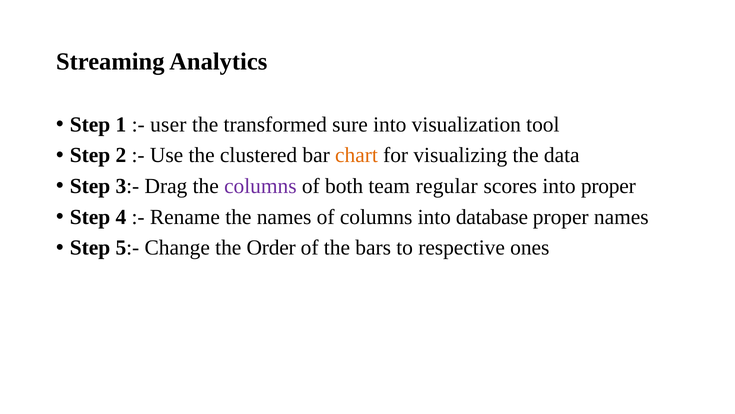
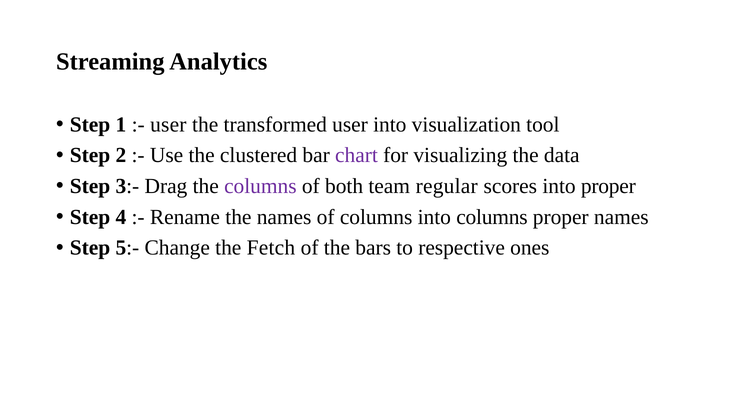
transformed sure: sure -> user
chart colour: orange -> purple
into database: database -> columns
Order: Order -> Fetch
